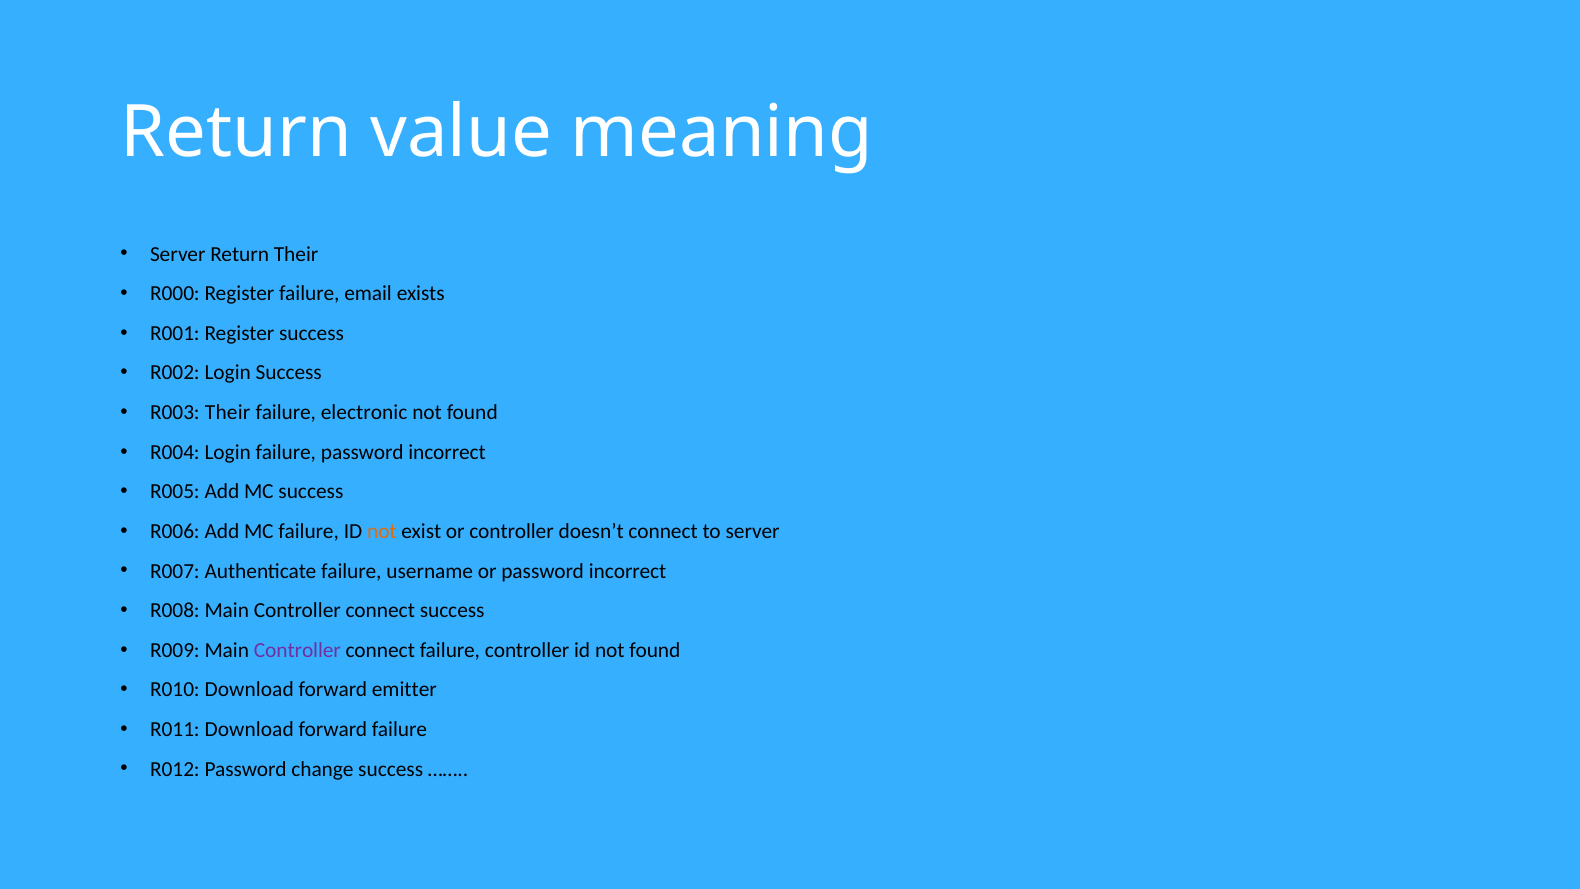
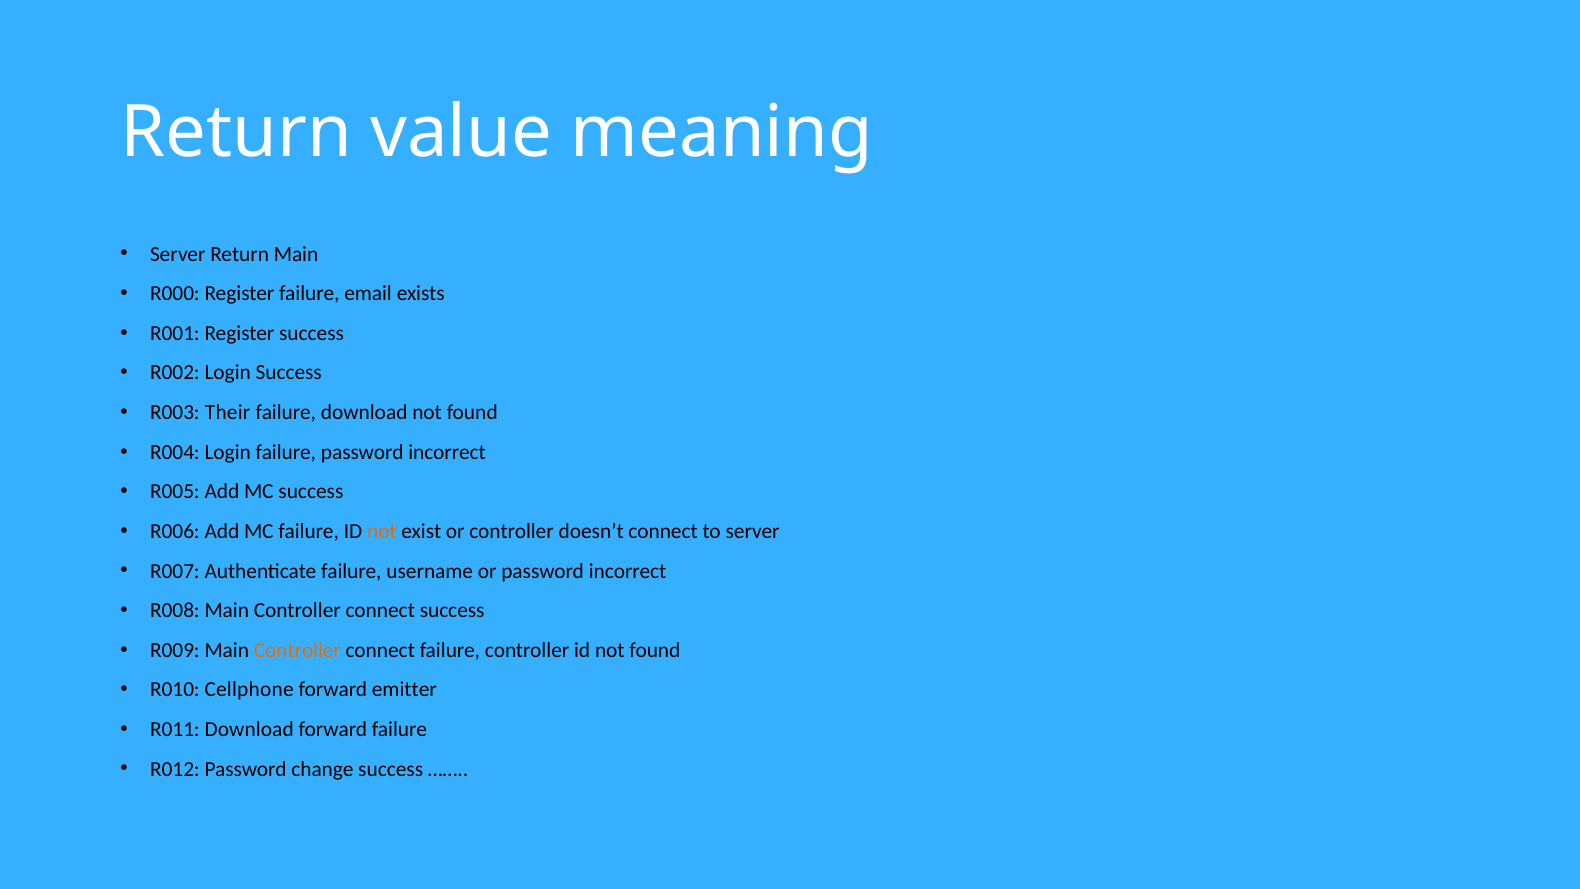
Return Their: Their -> Main
failure electronic: electronic -> download
Controller at (297, 650) colour: purple -> orange
R010 Download: Download -> Cellphone
